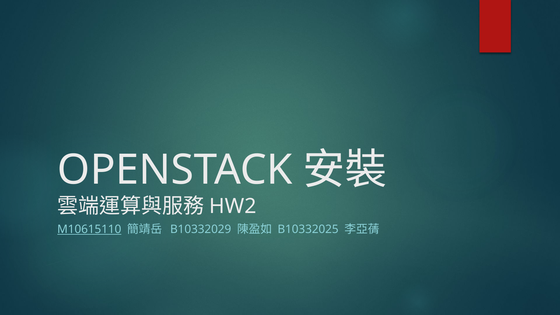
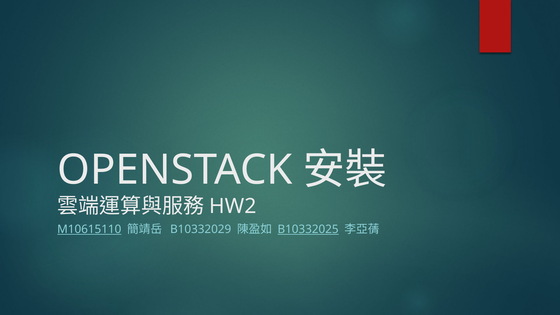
B10332025 underline: none -> present
